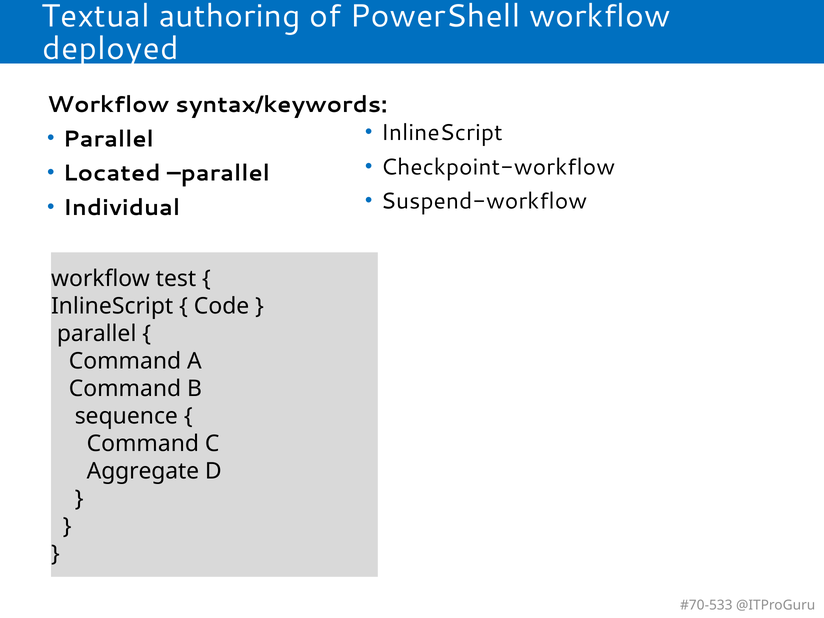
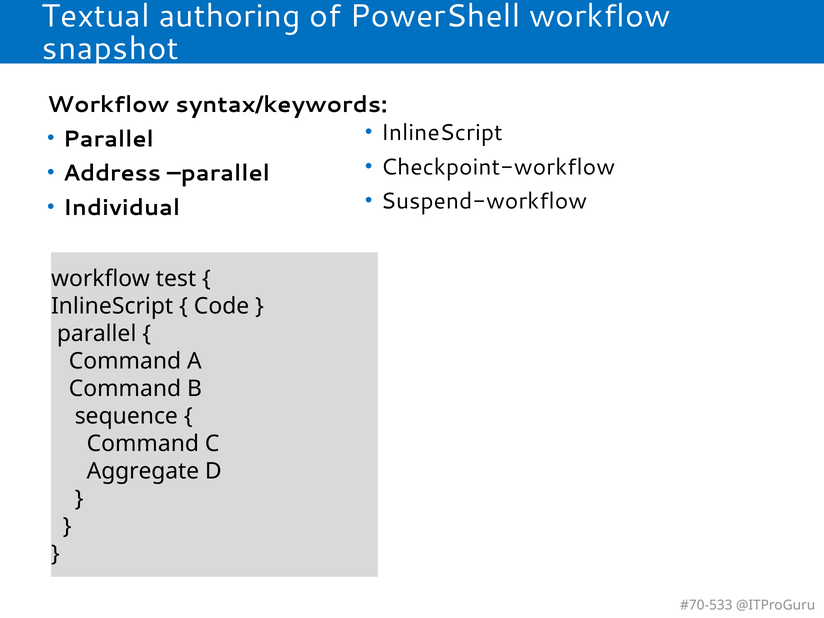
deployed: deployed -> snapshot
Located: Located -> Address
